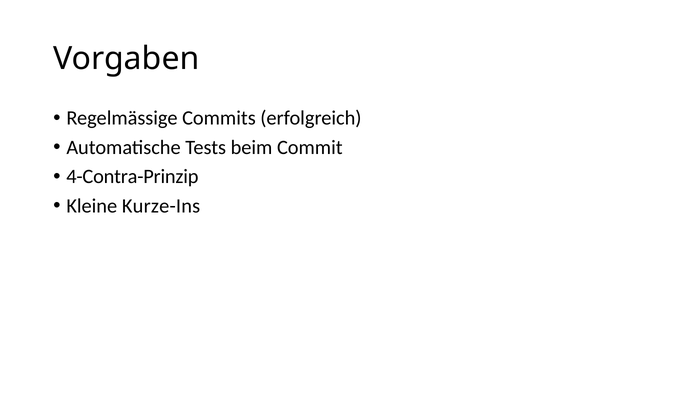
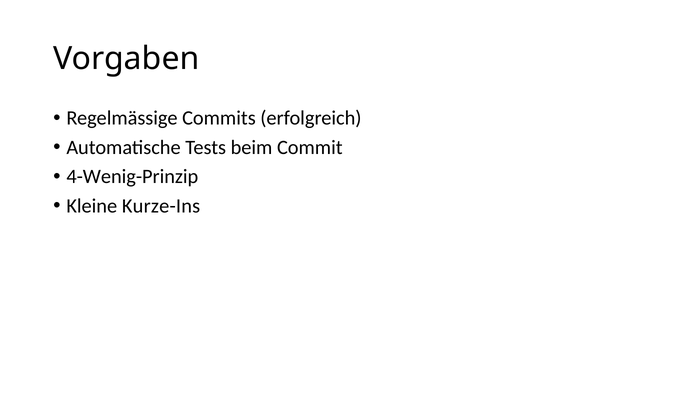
4-Contra-Prinzip: 4-Contra-Prinzip -> 4-Wenig-Prinzip
